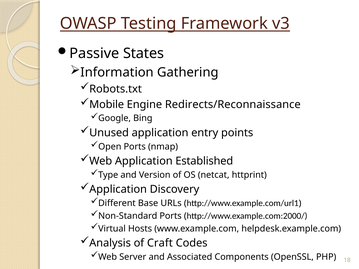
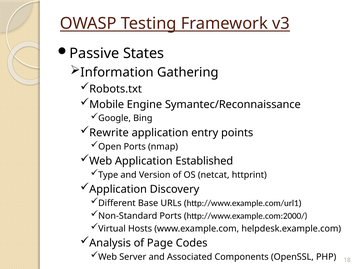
Redirects/Reconnaissance: Redirects/Reconnaissance -> Symantec/Reconnaissance
Unused: Unused -> Rewrite
Craft: Craft -> Page
